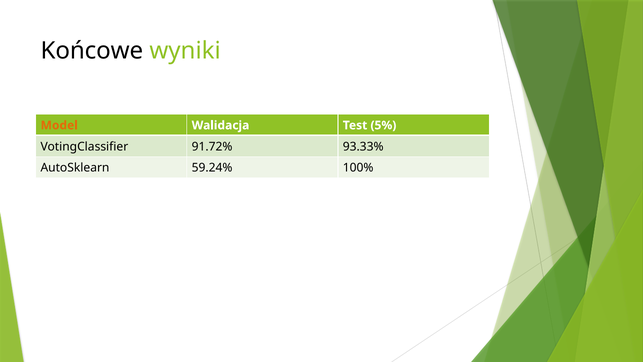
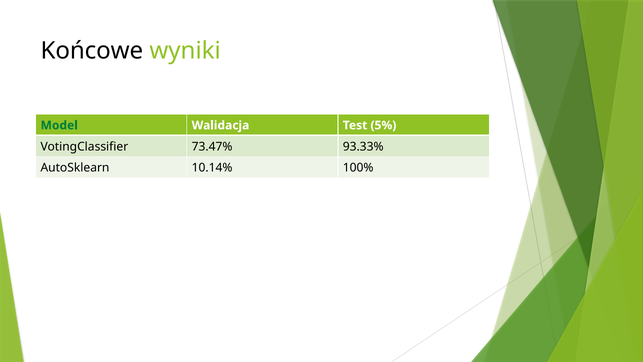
Model colour: orange -> green
91.72%: 91.72% -> 73.47%
59.24%: 59.24% -> 10.14%
